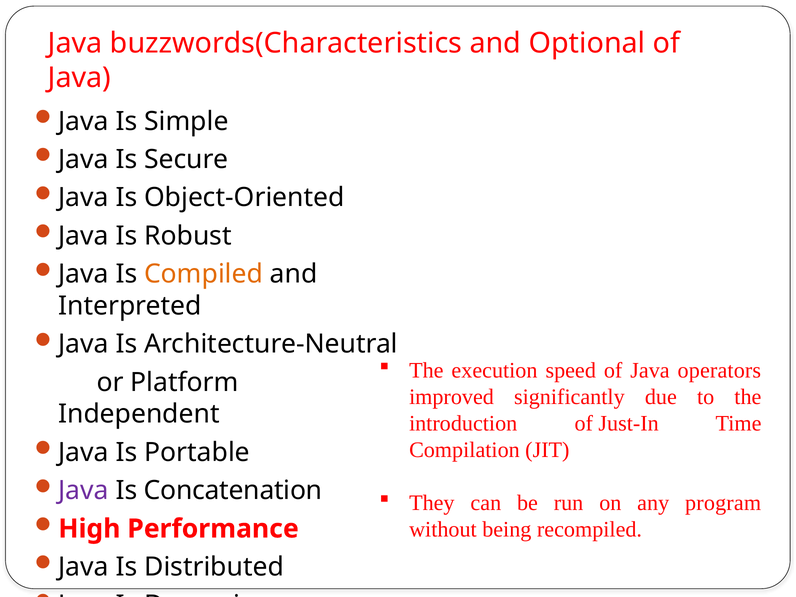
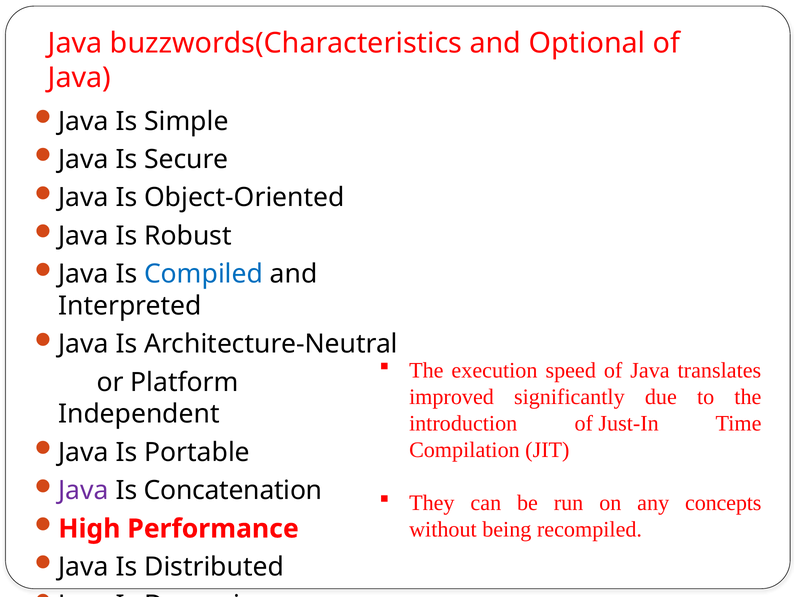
Compiled colour: orange -> blue
operators: operators -> translates
program: program -> concepts
